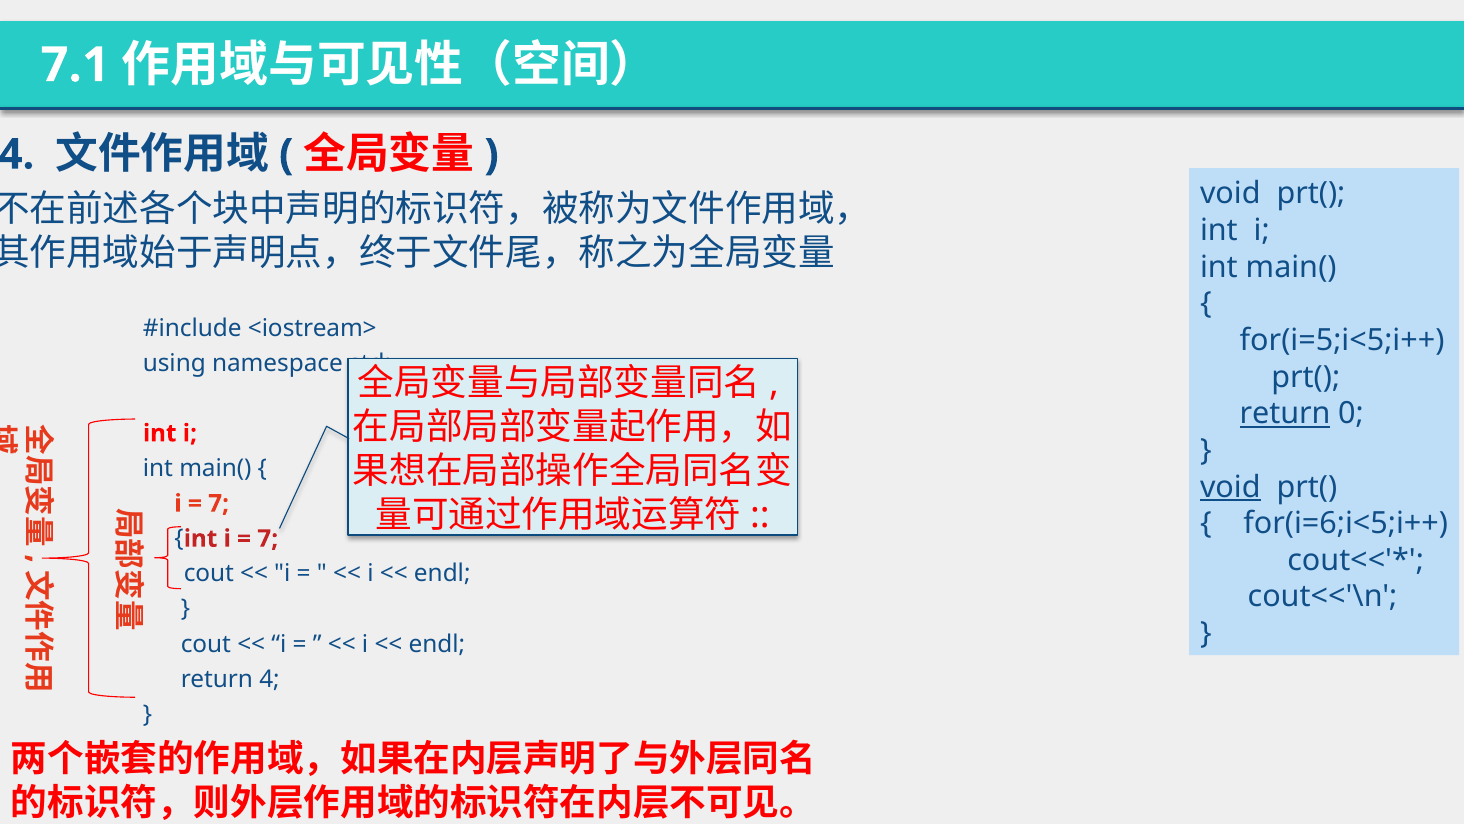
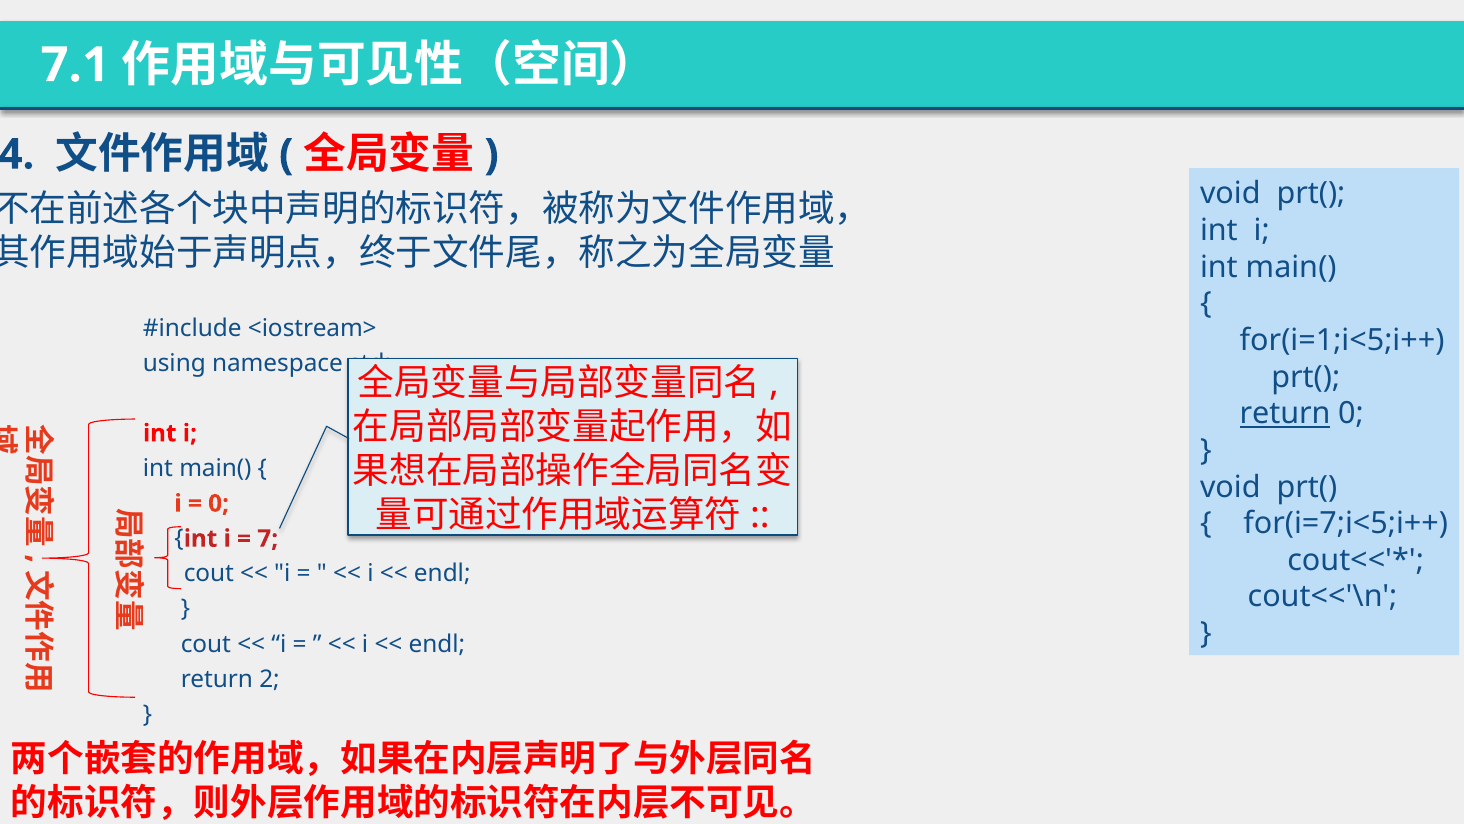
for(i=5;i<5;i++: for(i=5;i<5;i++ -> for(i=1;i<5;i++
void at (1230, 487) underline: present -> none
7 at (219, 503): 7 -> 0
for(i=6;i<5;i++: for(i=6;i<5;i++ -> for(i=7;i<5;i++
return 4: 4 -> 2
